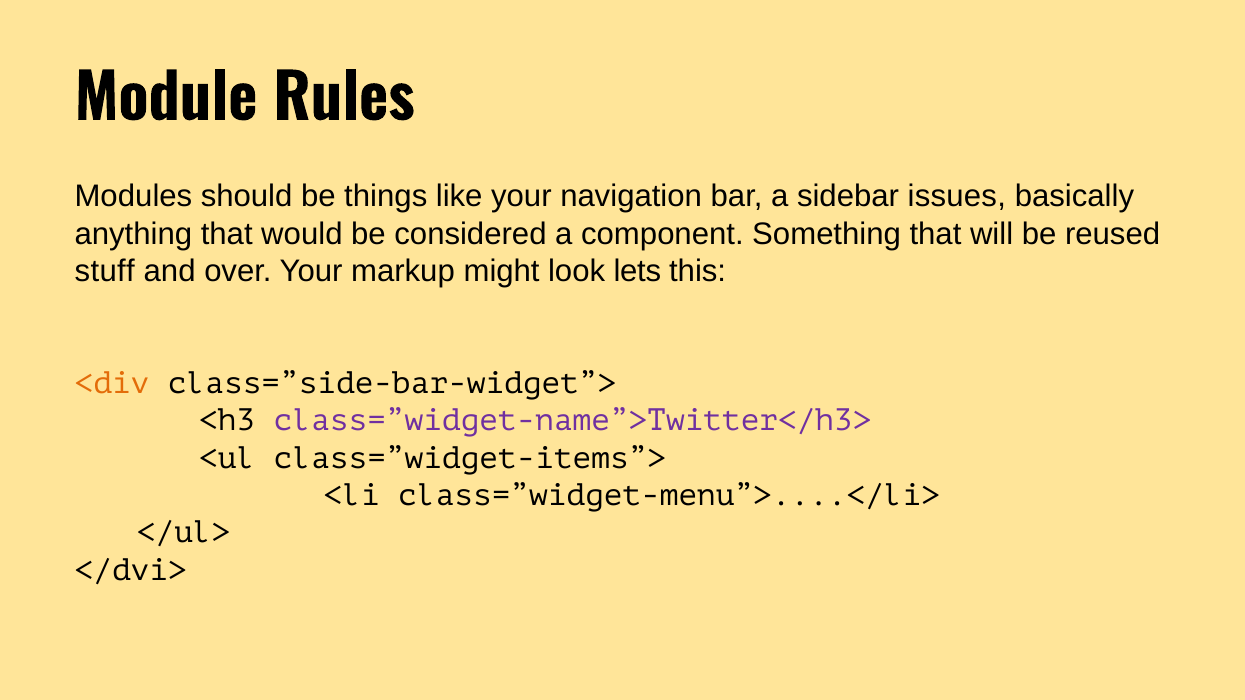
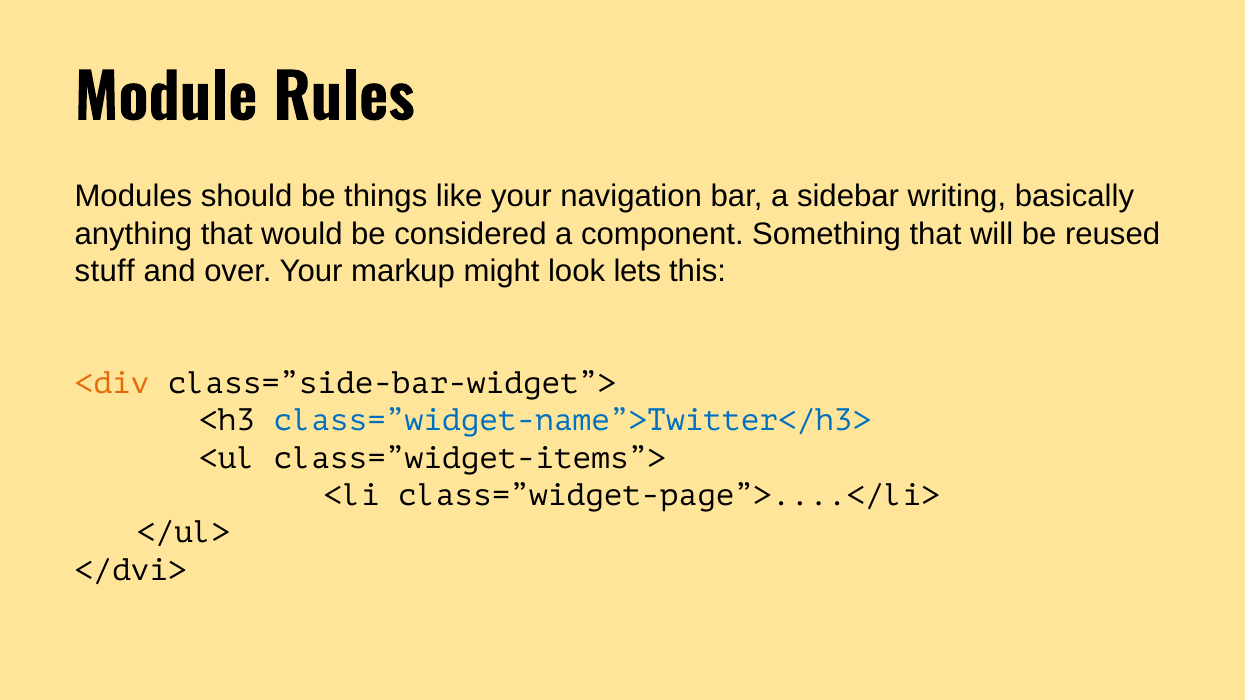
issues: issues -> writing
class=”widget-name”>Twitter</h3> colour: purple -> blue
class=”widget-menu”>....</li>: class=”widget-menu”>....</li> -> class=”widget-page”>....</li>
